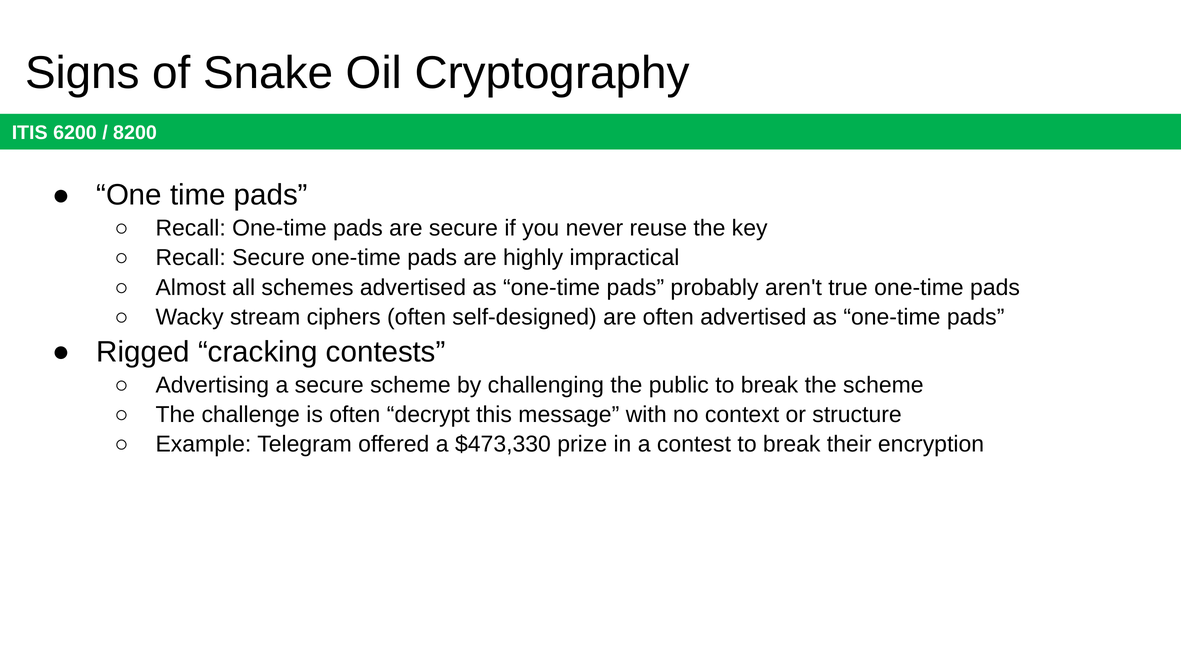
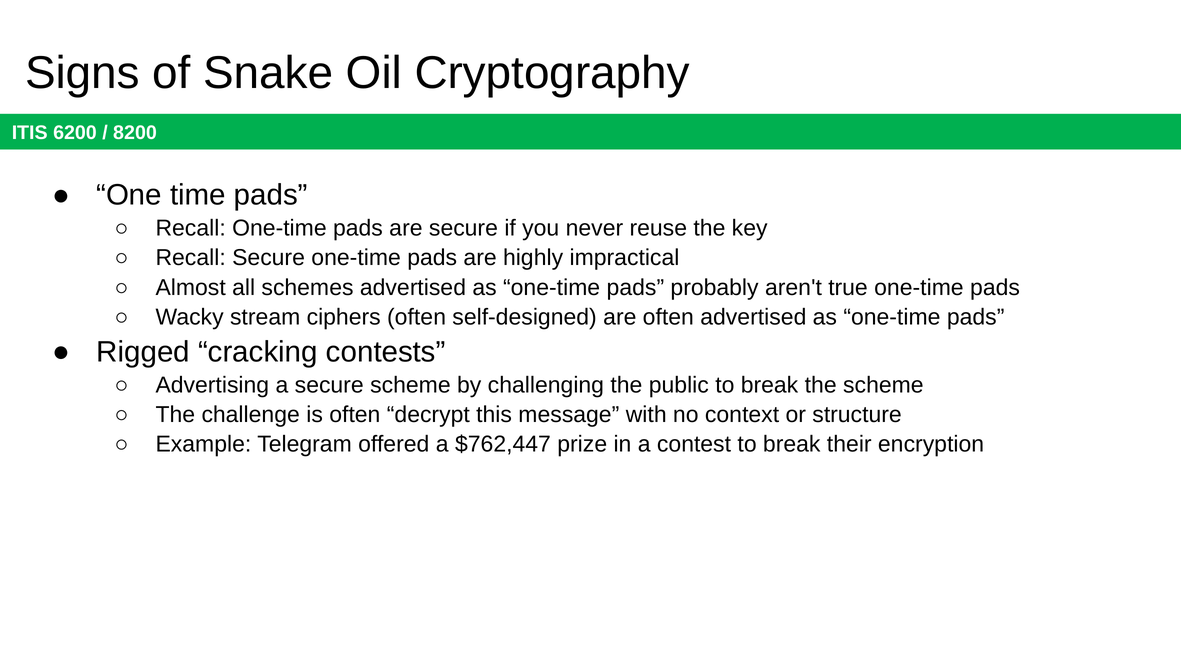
$473,330: $473,330 -> $762,447
